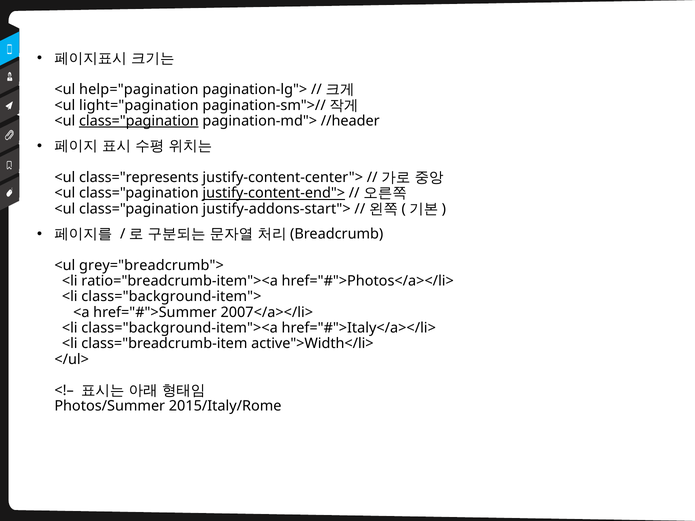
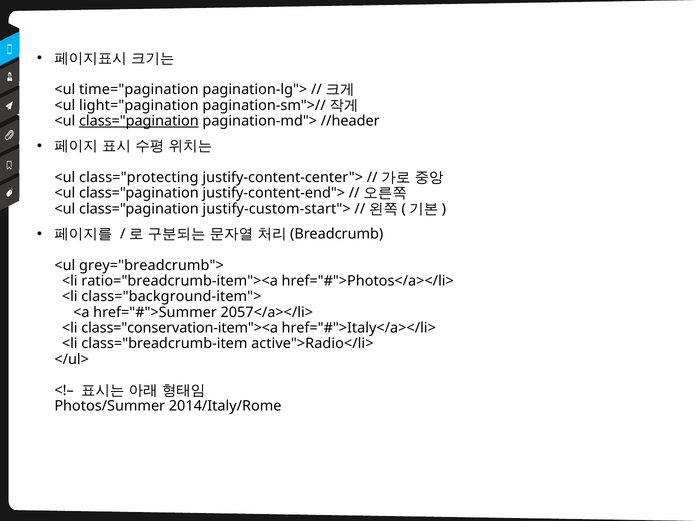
help="pagination: help="pagination -> time="pagination
class="represents: class="represents -> class="protecting
justify-content-end"> underline: present -> none
justify-addons-start">: justify-addons-start"> -> justify-custom-start">
2007</a></li>: 2007</a></li> -> 2057</a></li>
class="background-item"><a: class="background-item"><a -> class="conservation-item"><a
active">Width</li>: active">Width</li> -> active">Radio</li>
2015/Italy/Rome: 2015/Italy/Rome -> 2014/Italy/Rome
